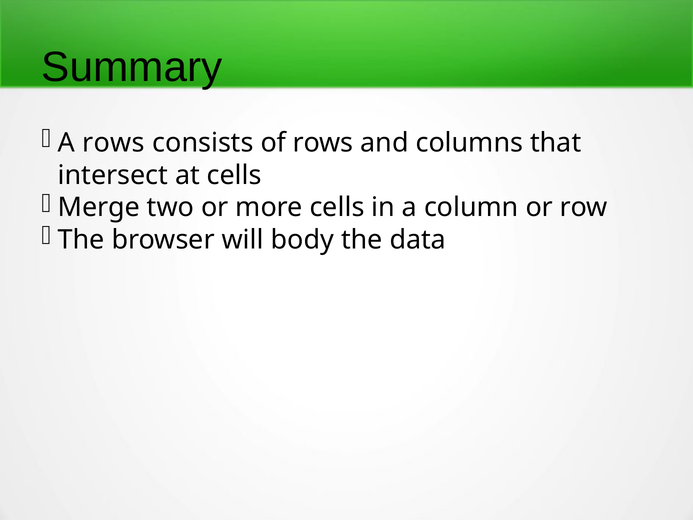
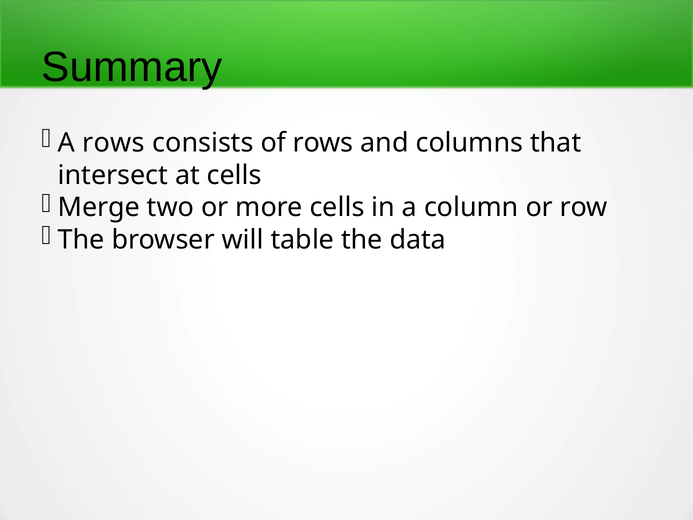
body: body -> table
